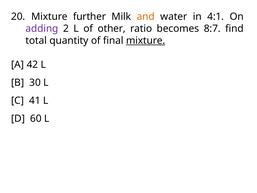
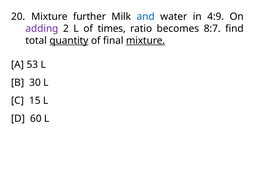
and colour: orange -> blue
4:1: 4:1 -> 4:9
other: other -> times
quantity underline: none -> present
42: 42 -> 53
41: 41 -> 15
